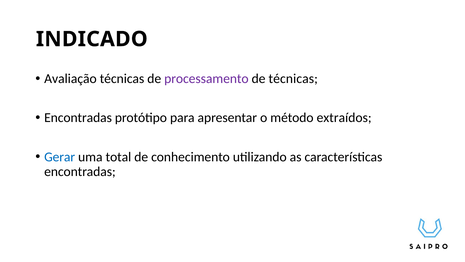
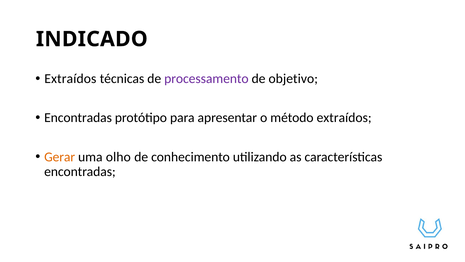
Avaliação at (70, 79): Avaliação -> Extraídos
de técnicas: técnicas -> objetivo
Gerar colour: blue -> orange
total: total -> olho
